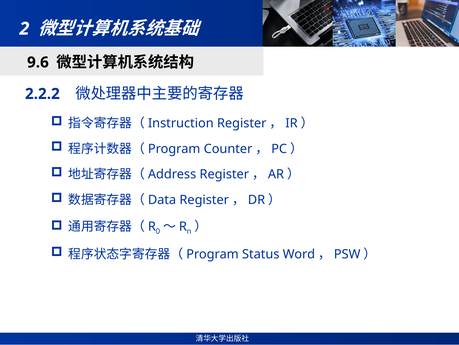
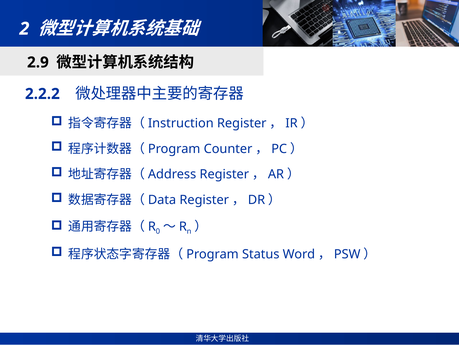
9.6: 9.6 -> 2.9
